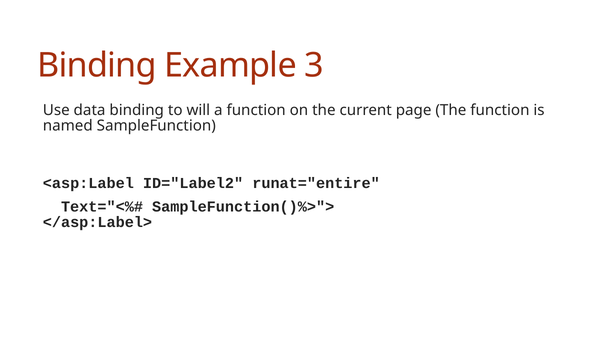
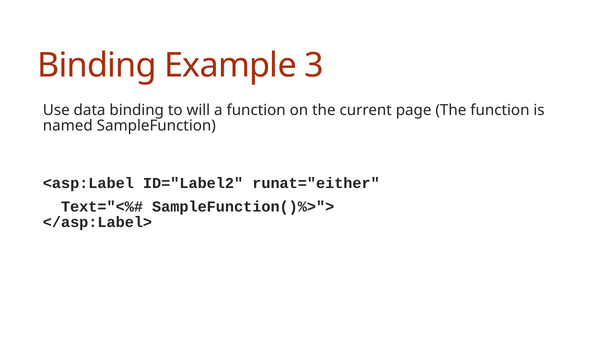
runat="entire: runat="entire -> runat="either
